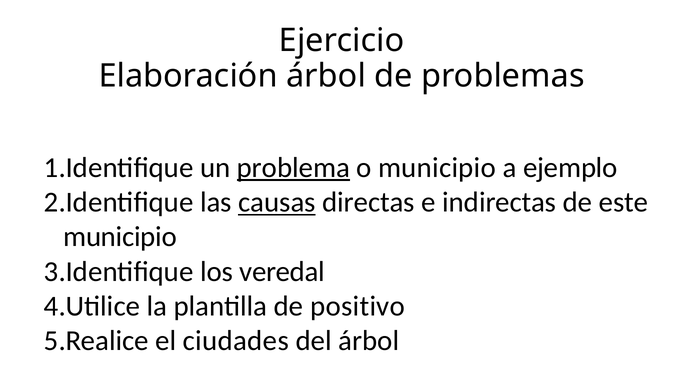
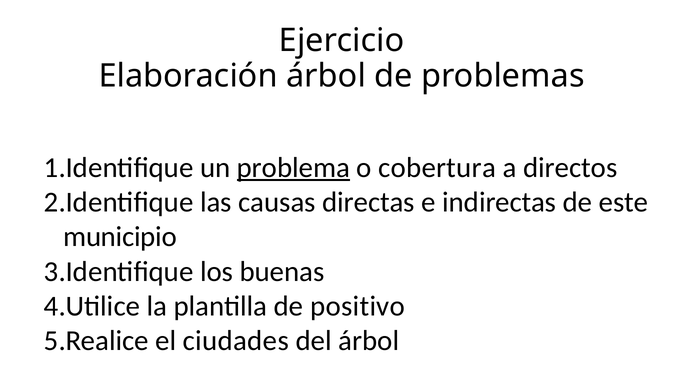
o municipio: municipio -> cobertura
ejemplo: ejemplo -> directos
causas underline: present -> none
veredal: veredal -> buenas
